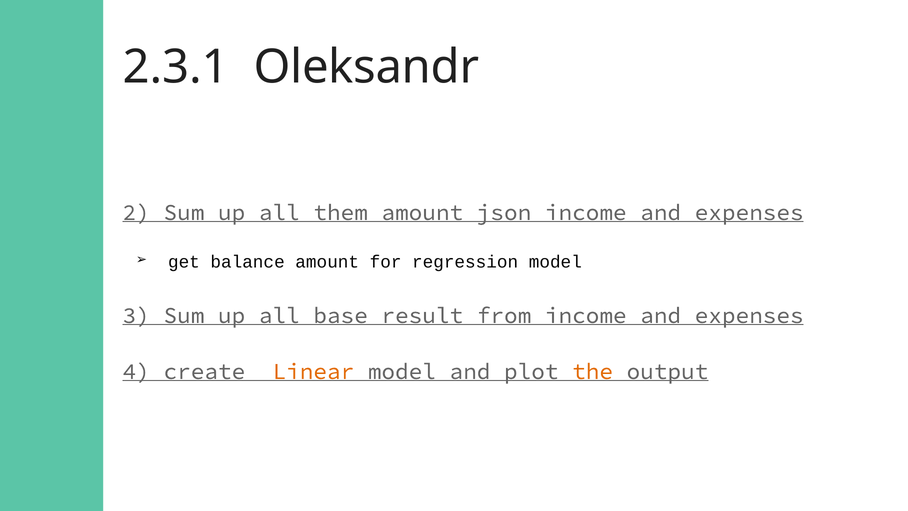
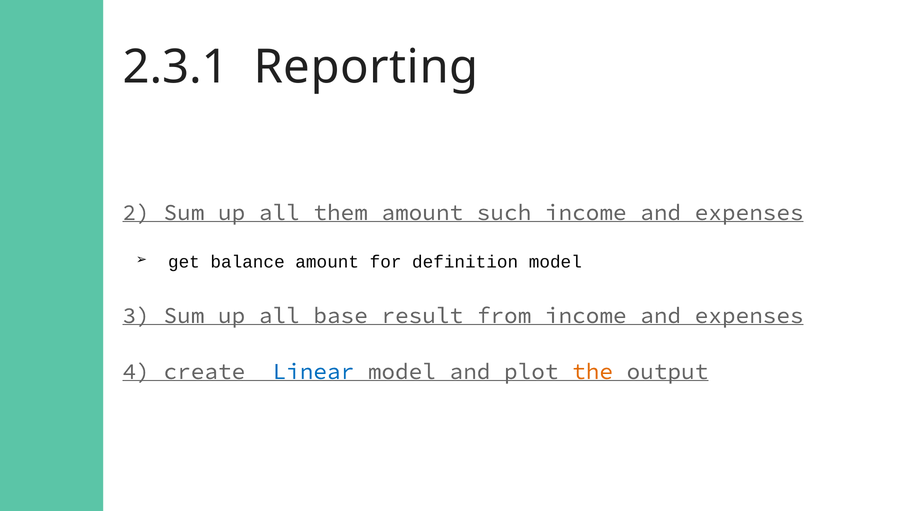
Oleksandr: Oleksandr -> Reporting
json: json -> such
regression: regression -> definition
Linear colour: orange -> blue
